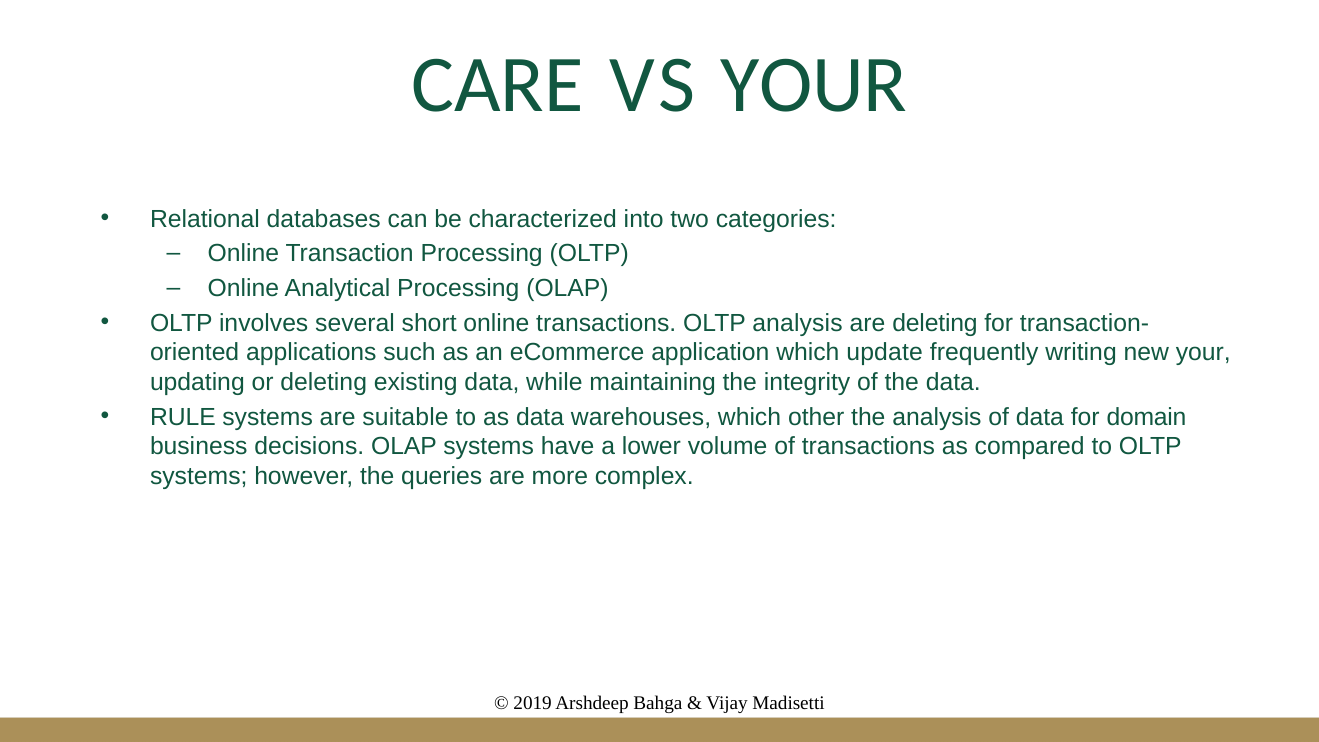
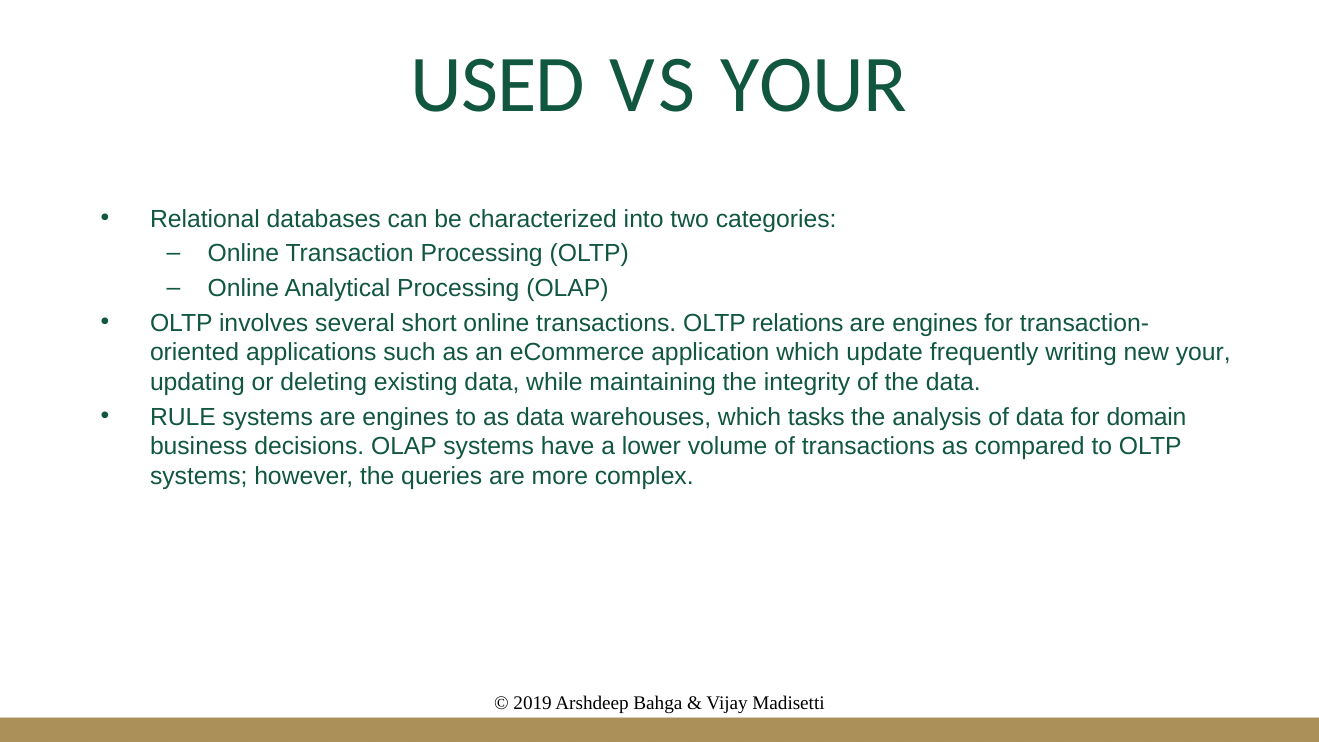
CARE: CARE -> USED
OLTP analysis: analysis -> relations
deleting at (935, 323): deleting -> engines
systems are suitable: suitable -> engines
other: other -> tasks
